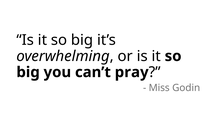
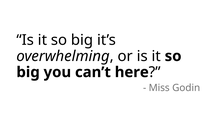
pray: pray -> here
